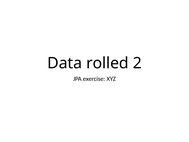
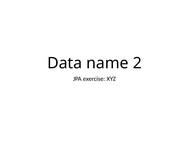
rolled: rolled -> name
